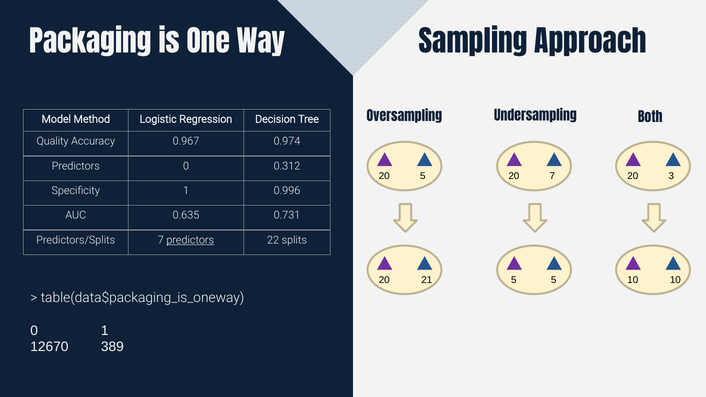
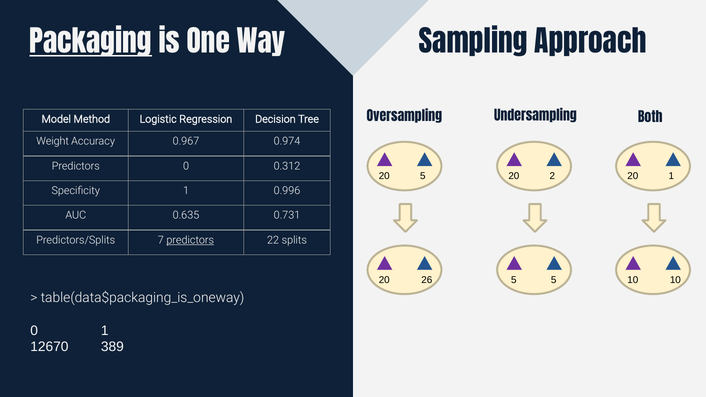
Packaging underline: none -> present
Quality: Quality -> Weight
20 7: 7 -> 2
20 3: 3 -> 1
21: 21 -> 26
